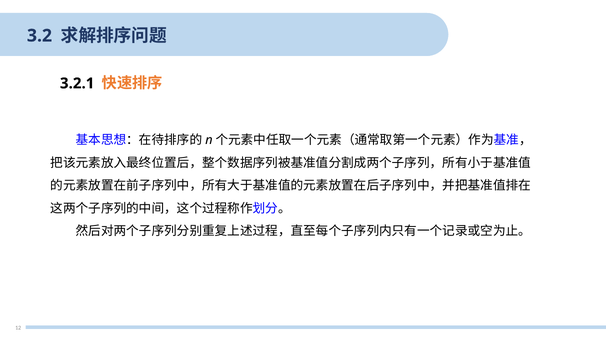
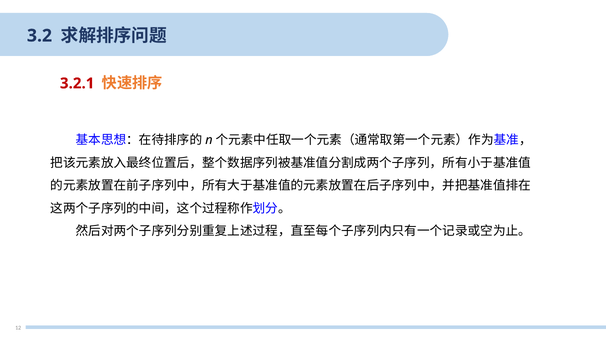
3.2.1 colour: black -> red
